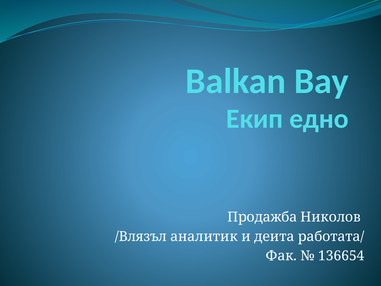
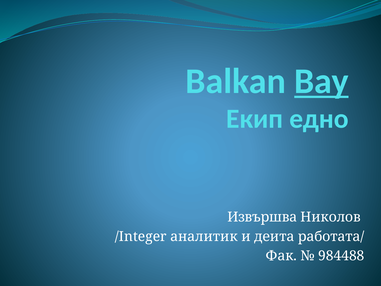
Bay underline: none -> present
Продажба: Продажба -> Извършва
/Влязъл: /Влязъл -> /Integer
136654: 136654 -> 984488
